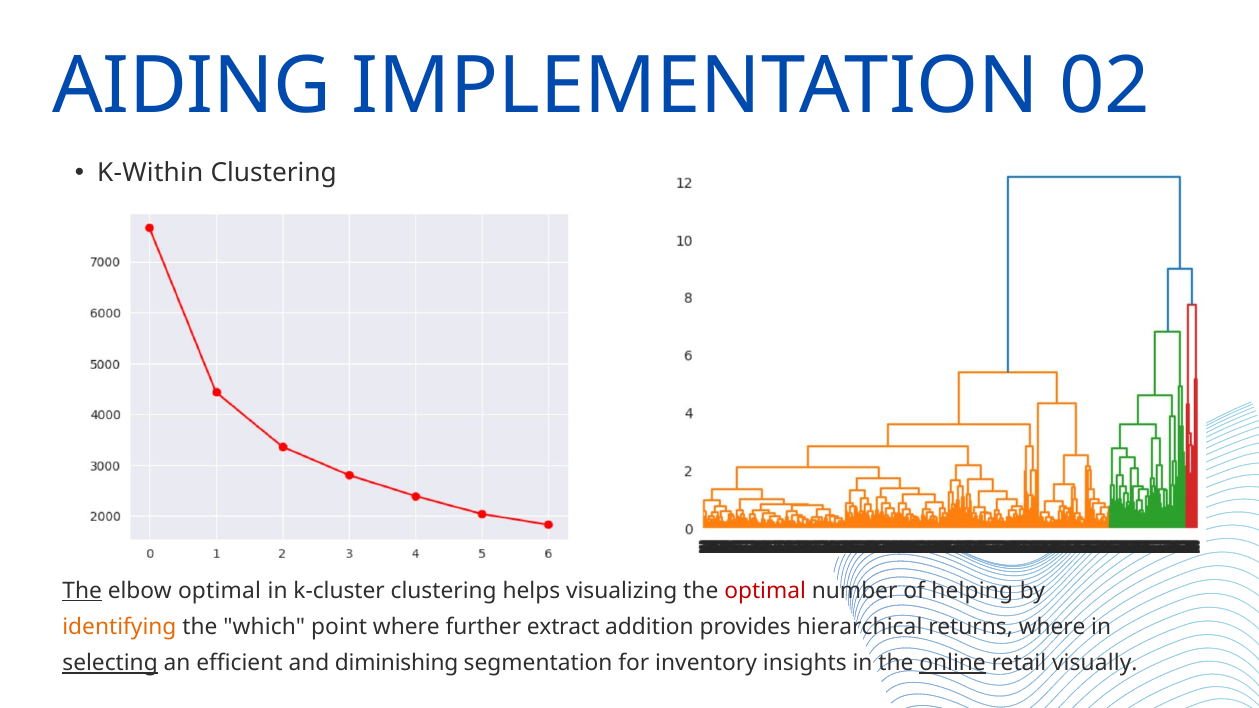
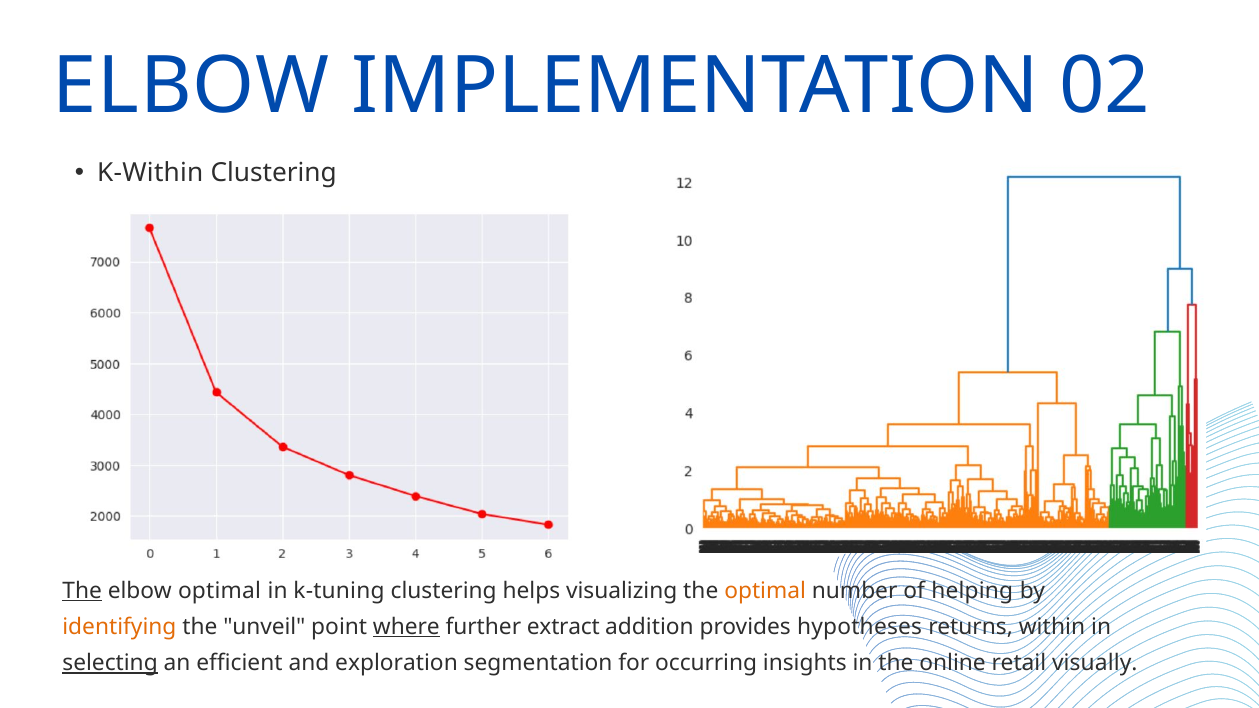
AIDING at (192, 86): AIDING -> ELBOW
k-cluster: k-cluster -> k-tuning
optimal at (765, 591) colour: red -> orange
which: which -> unveil
where at (406, 627) underline: none -> present
hierarchical: hierarchical -> hypotheses
returns where: where -> within
diminishing: diminishing -> exploration
inventory: inventory -> occurring
online underline: present -> none
